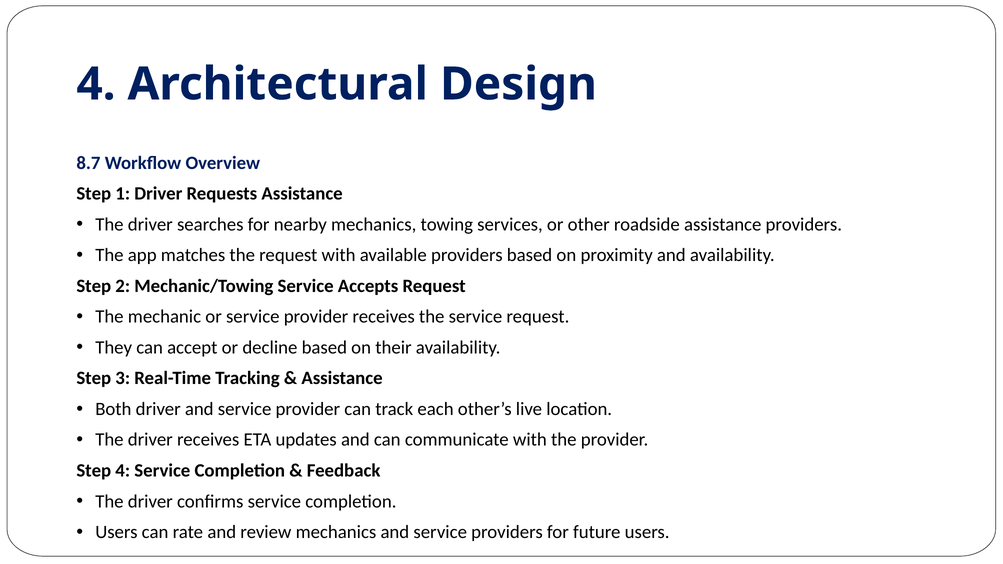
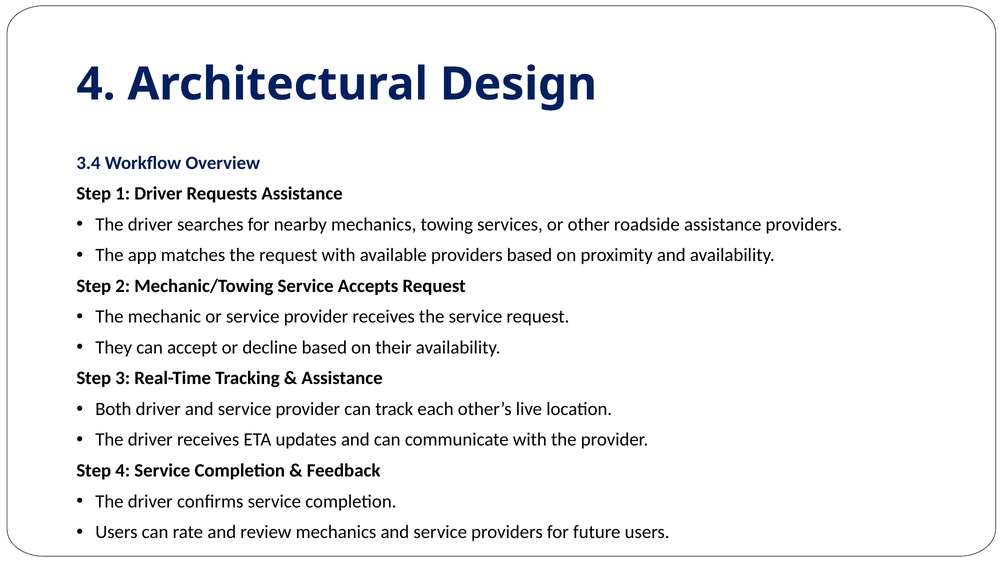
8.7: 8.7 -> 3.4
